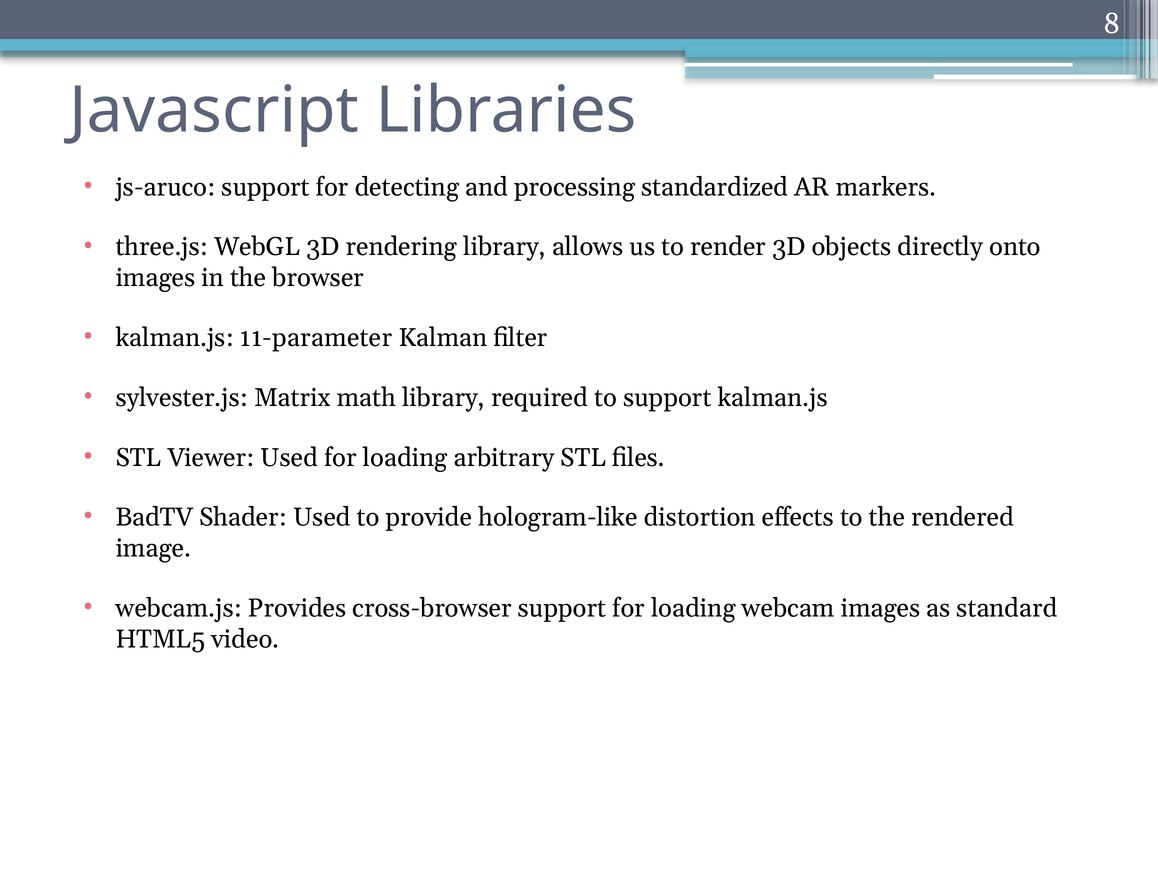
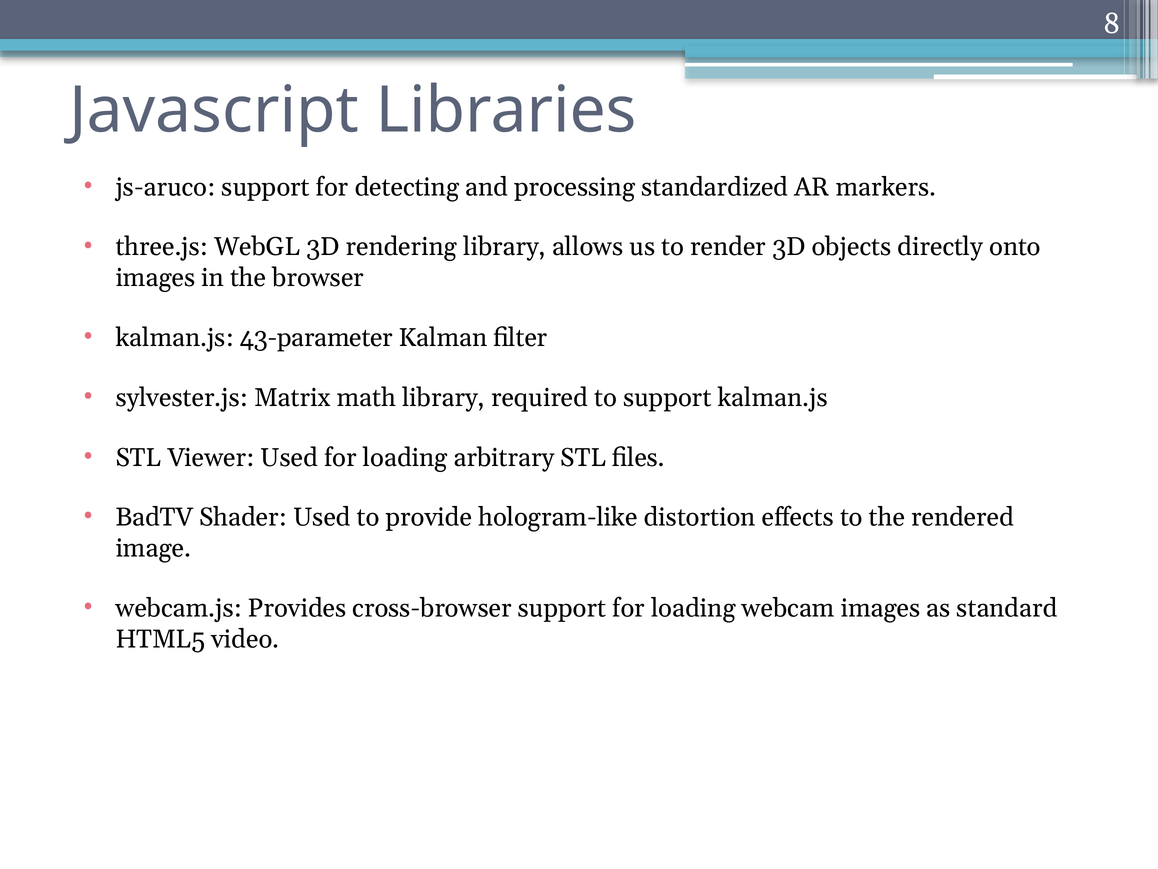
11-parameter: 11-parameter -> 43-parameter
